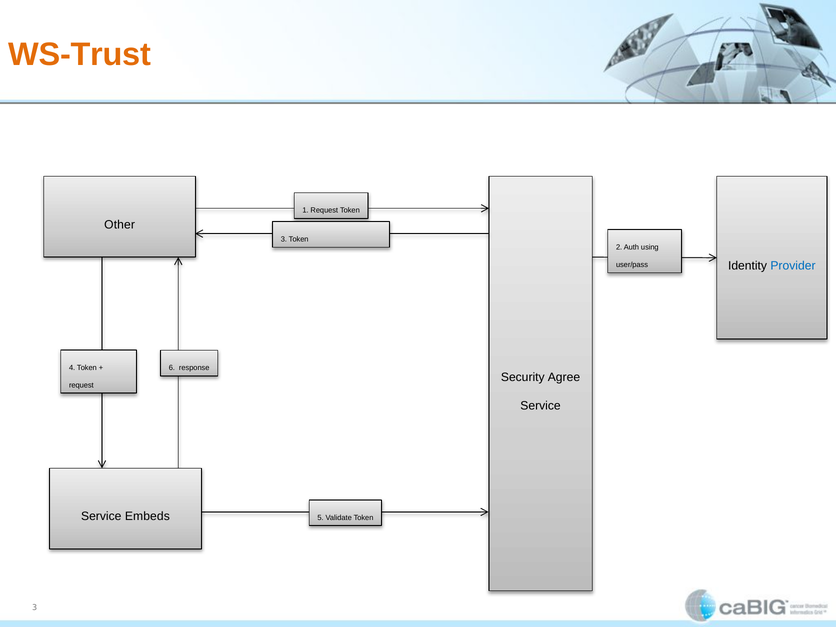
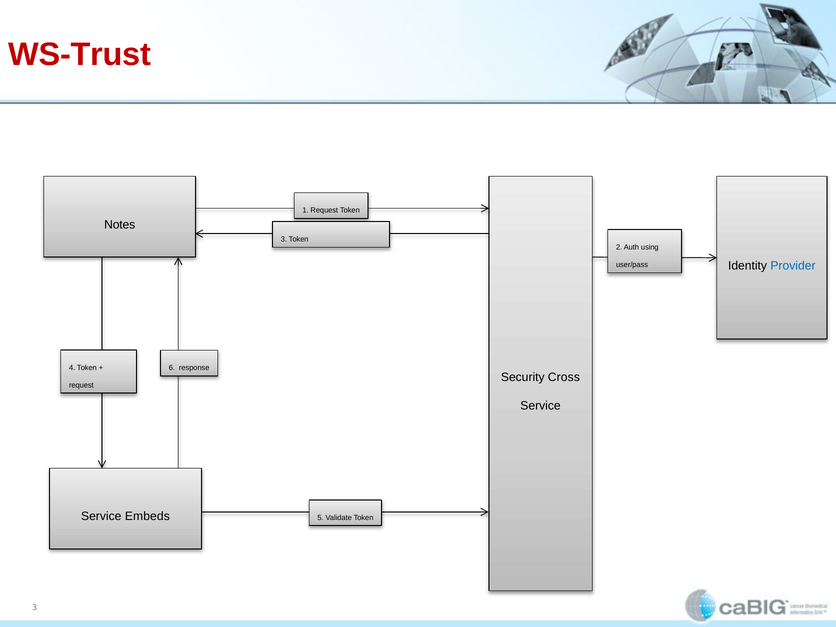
WS-Trust colour: orange -> red
Other: Other -> Notes
Agree: Agree -> Cross
